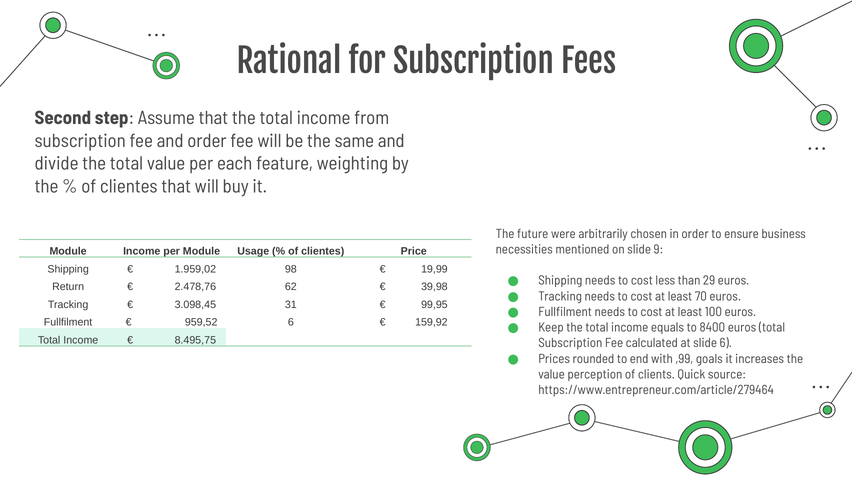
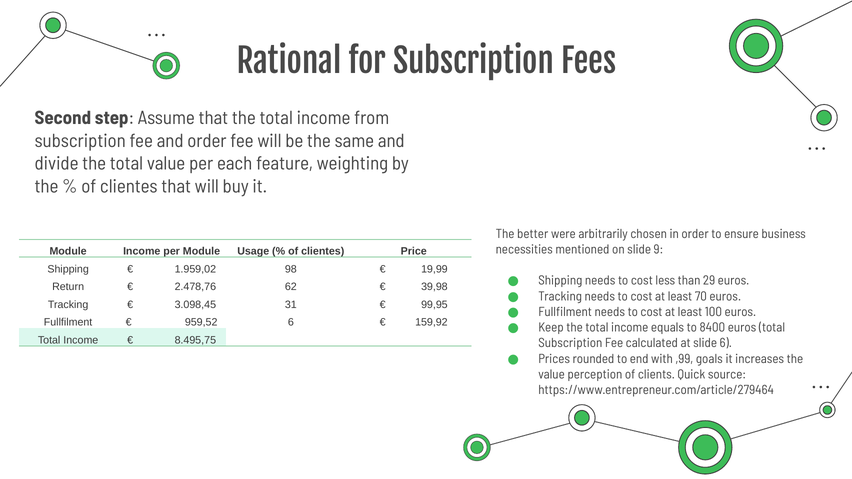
future: future -> better
